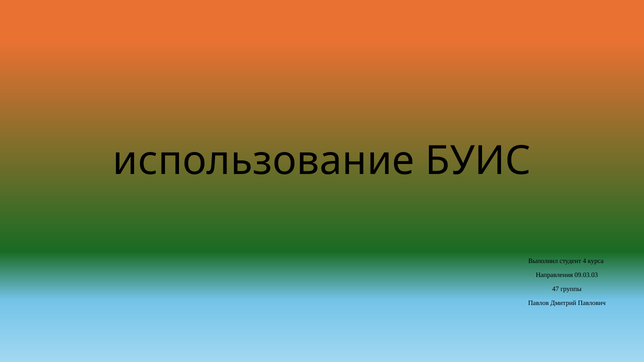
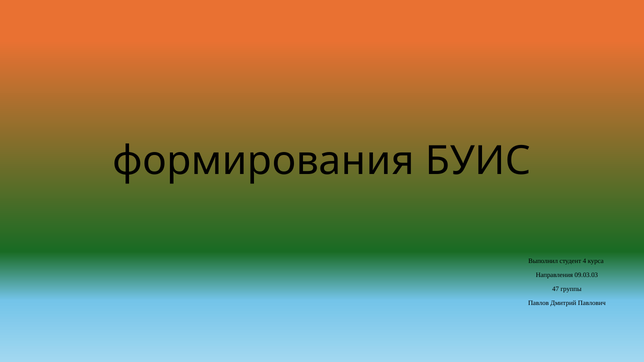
использование: использование -> формирования
